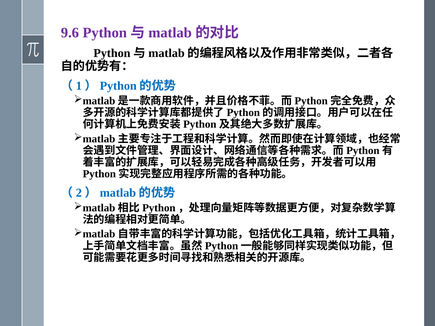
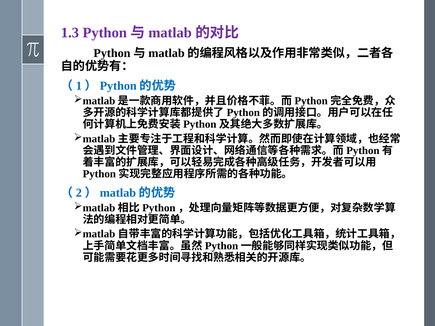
9.6: 9.6 -> 1.3
